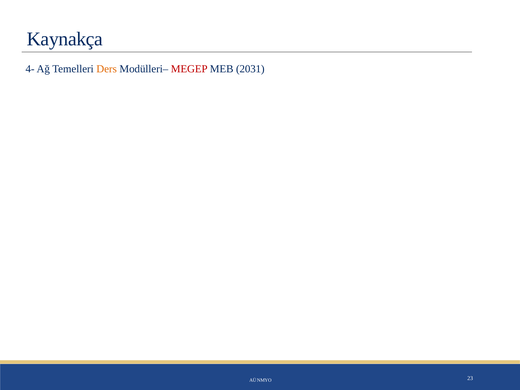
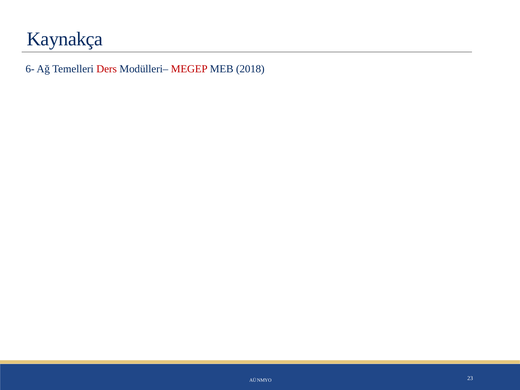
4-: 4- -> 6-
Ders colour: orange -> red
2031: 2031 -> 2018
